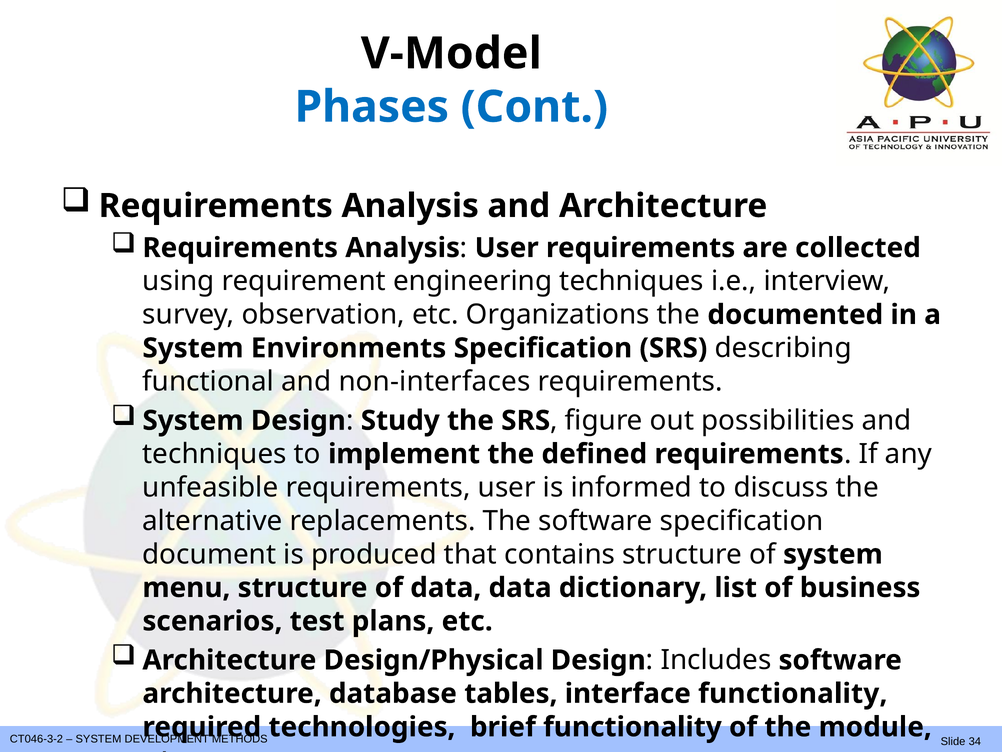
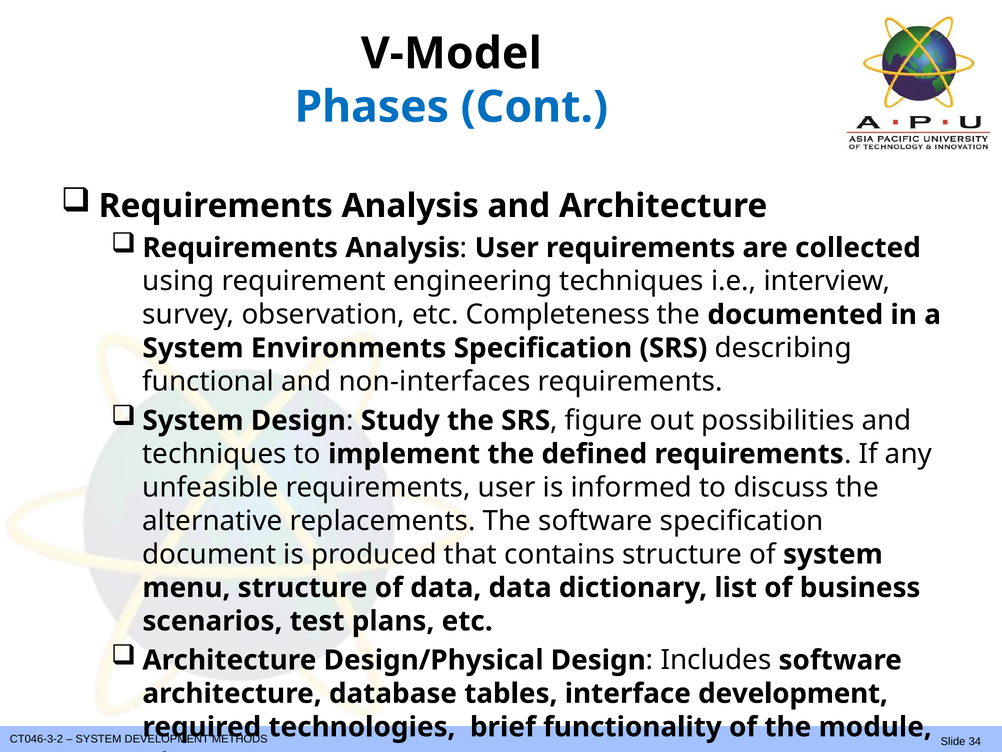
Organizations: Organizations -> Completeness
interface functionality: functionality -> development
